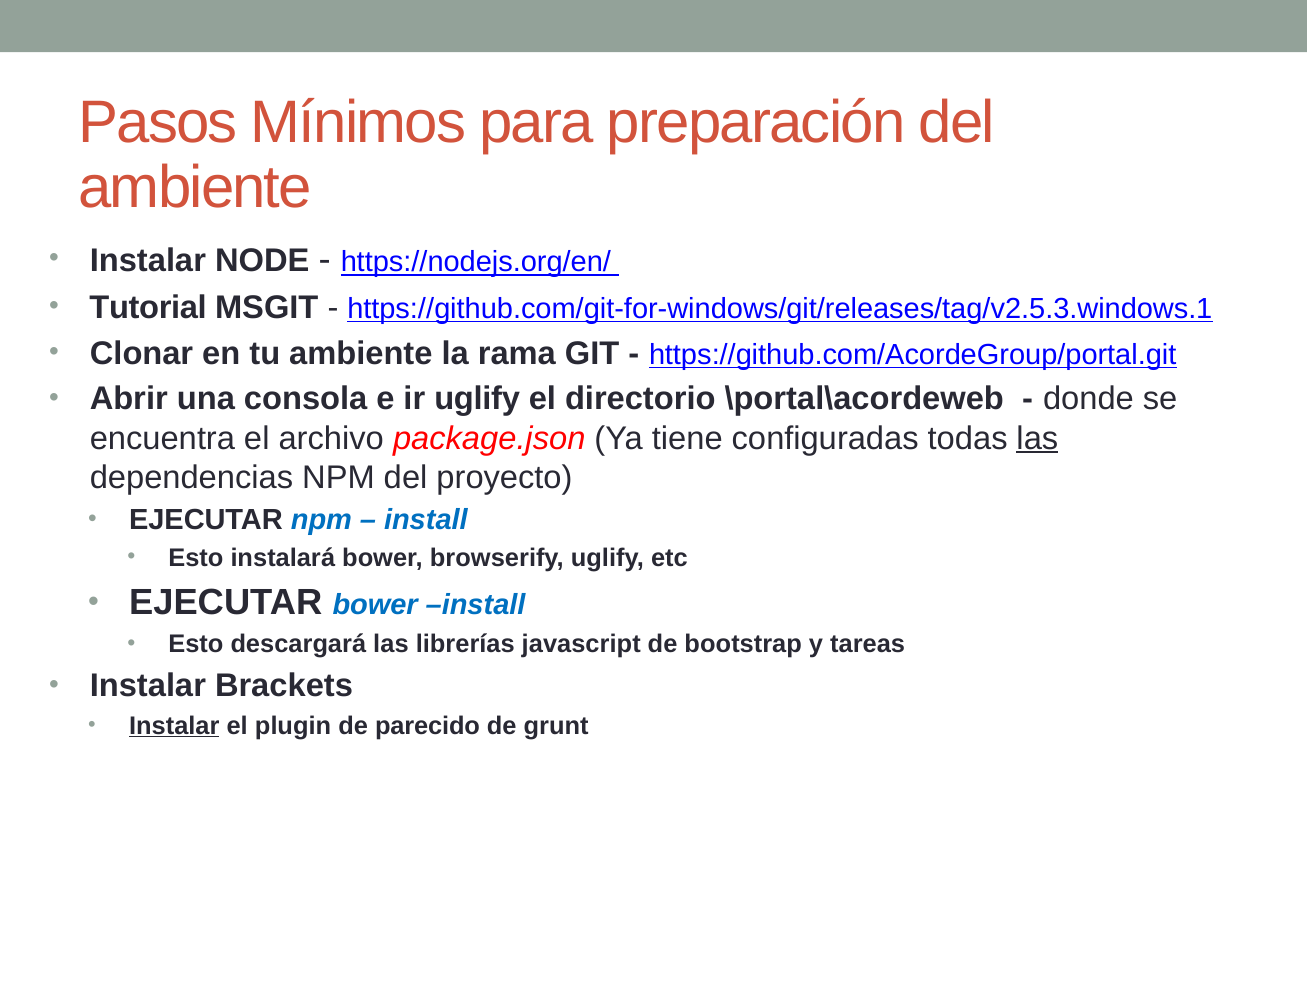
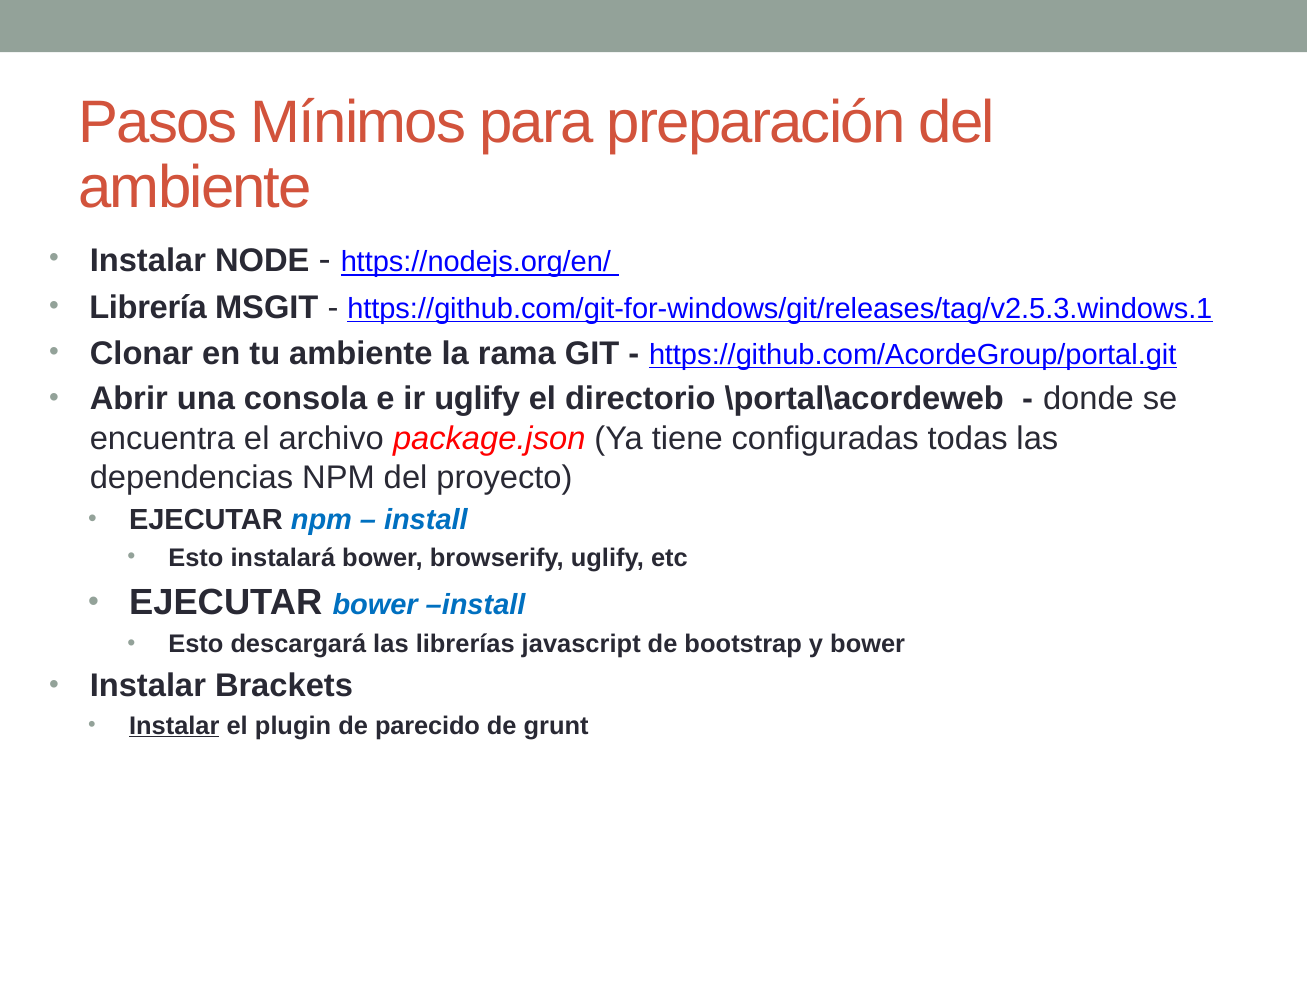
Tutorial: Tutorial -> Librería
las at (1037, 438) underline: present -> none
y tareas: tareas -> bower
